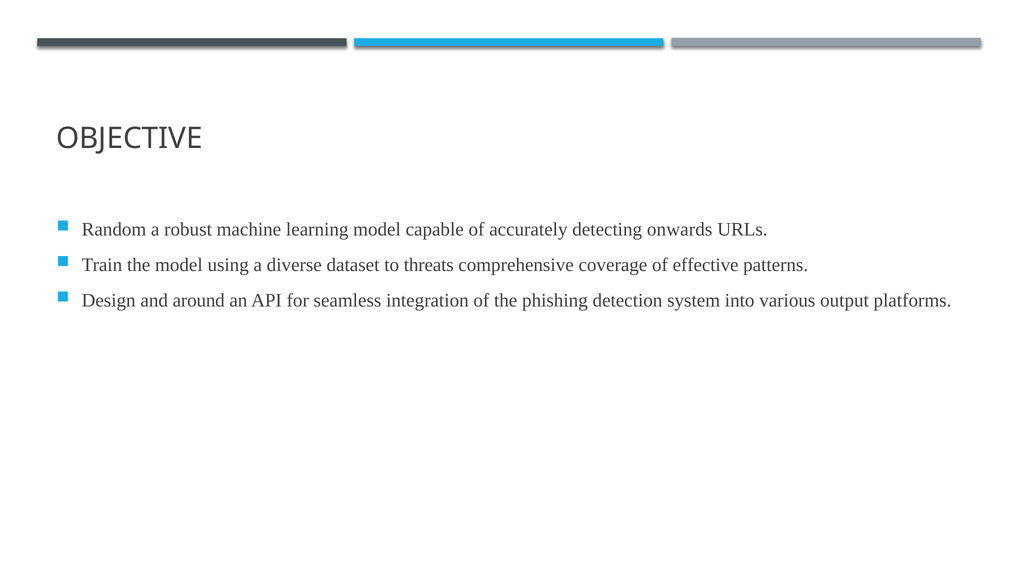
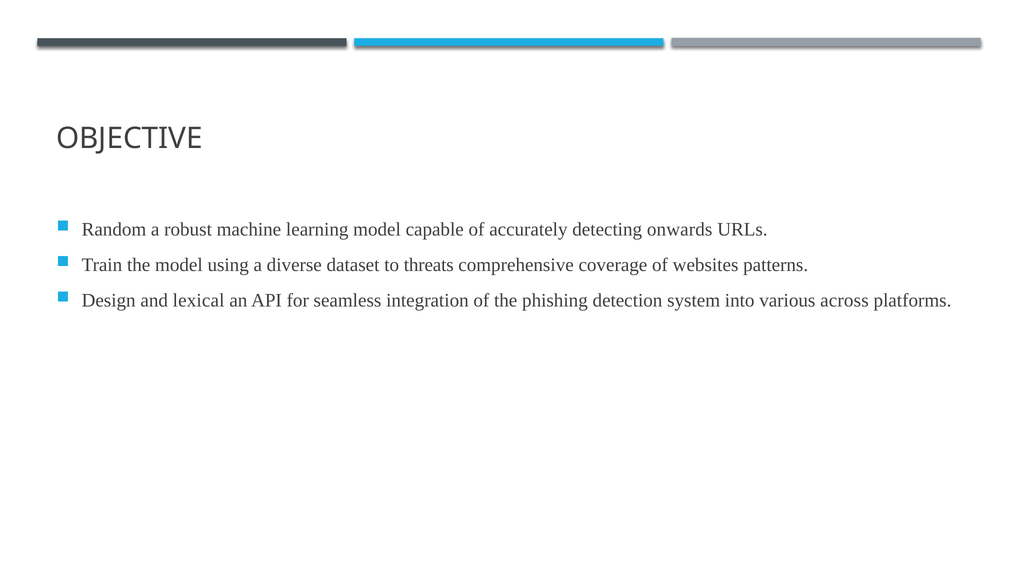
effective: effective -> websites
around: around -> lexical
output: output -> across
